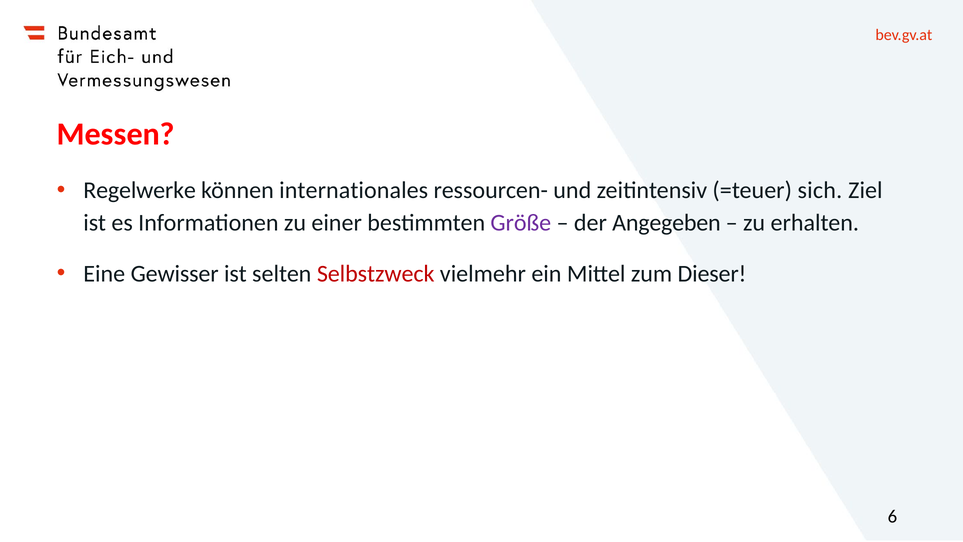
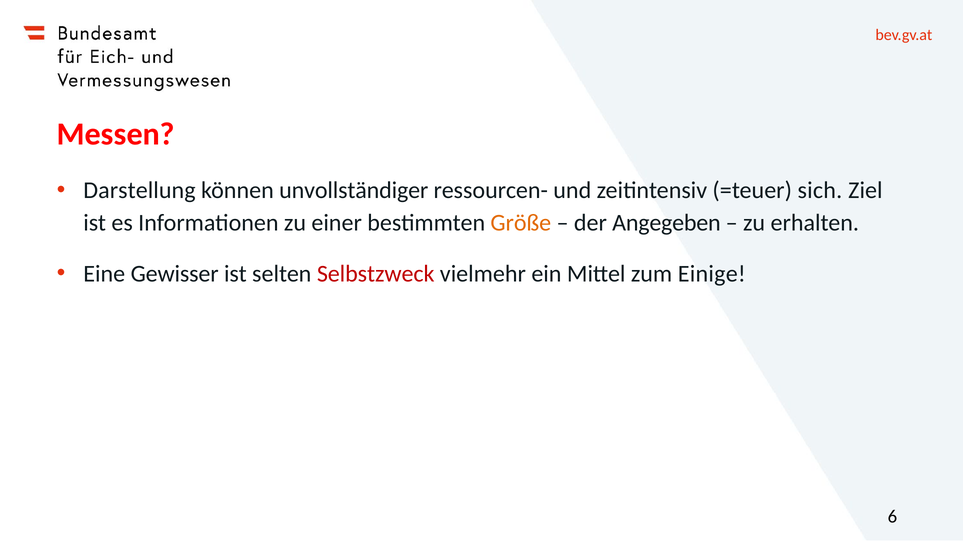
Regelwerke: Regelwerke -> Darstellung
internationales: internationales -> unvollständiger
Größe colour: purple -> orange
Dieser: Dieser -> Einige
